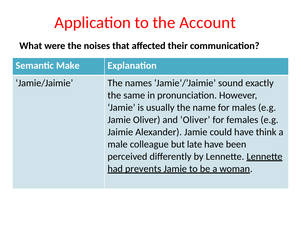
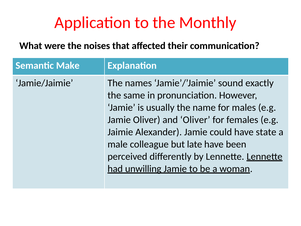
Account: Account -> Monthly
think: think -> state
prevents: prevents -> unwilling
